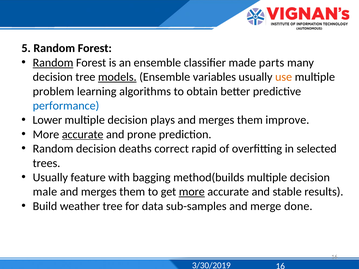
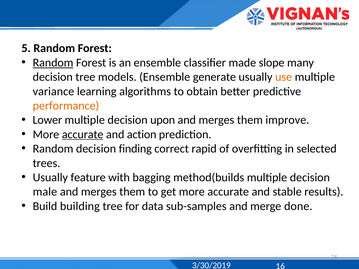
parts: parts -> slope
models underline: present -> none
variables: variables -> generate
problem: problem -> variance
performance colour: blue -> orange
plays: plays -> upon
prone: prone -> action
deaths: deaths -> finding
more at (192, 192) underline: present -> none
weather: weather -> building
